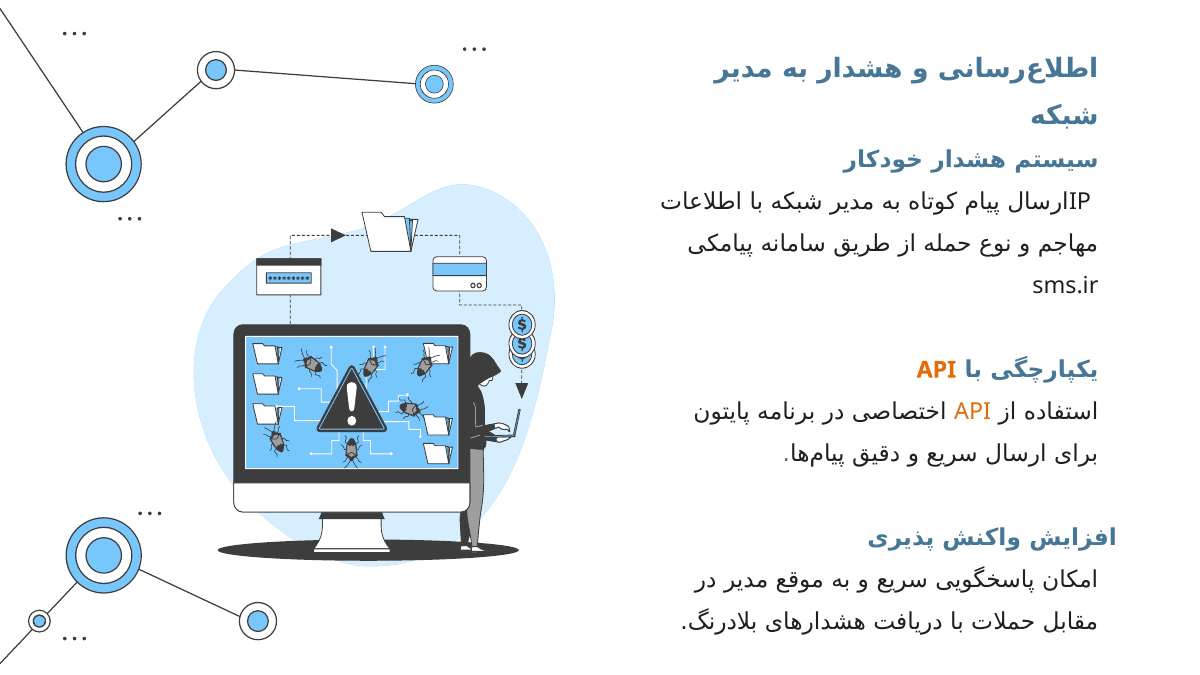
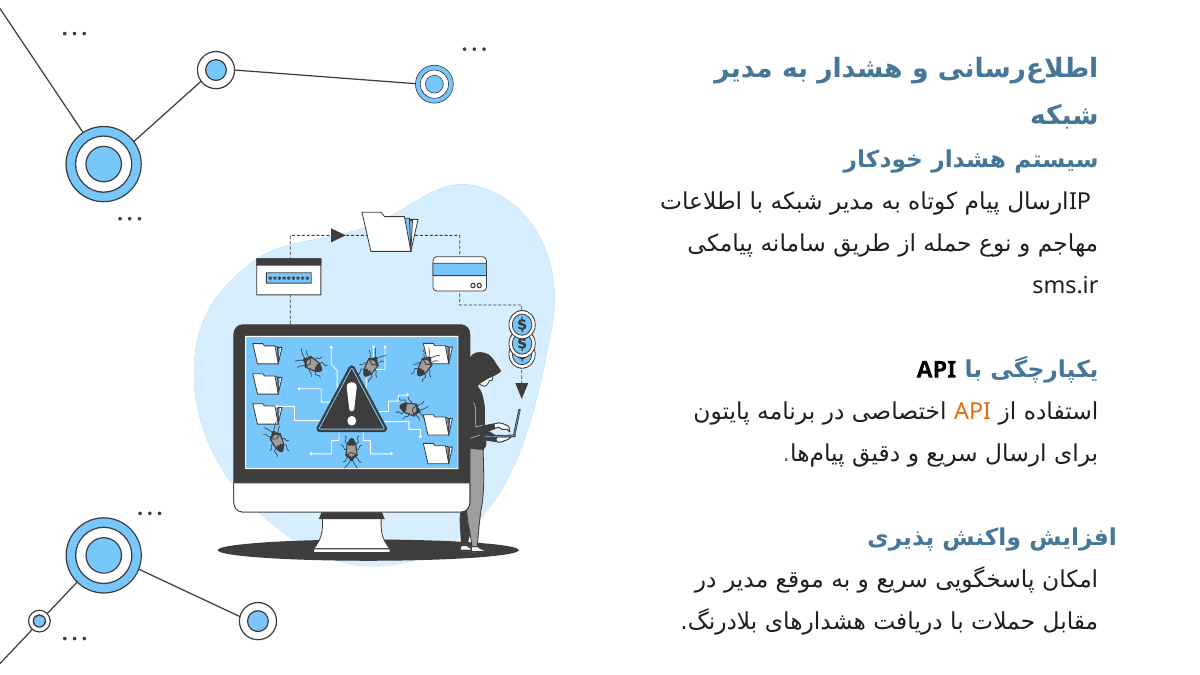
API at (936, 370) colour: orange -> black
